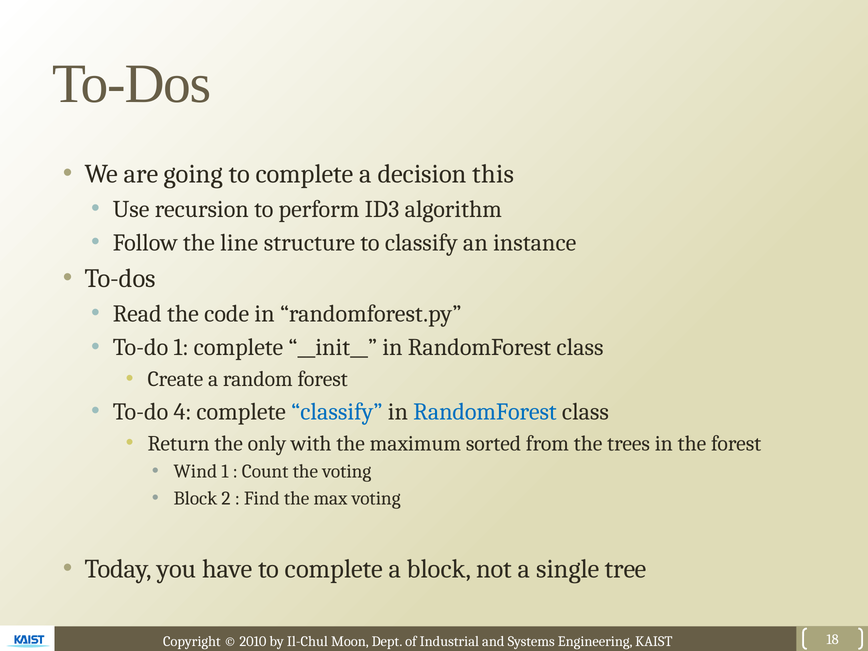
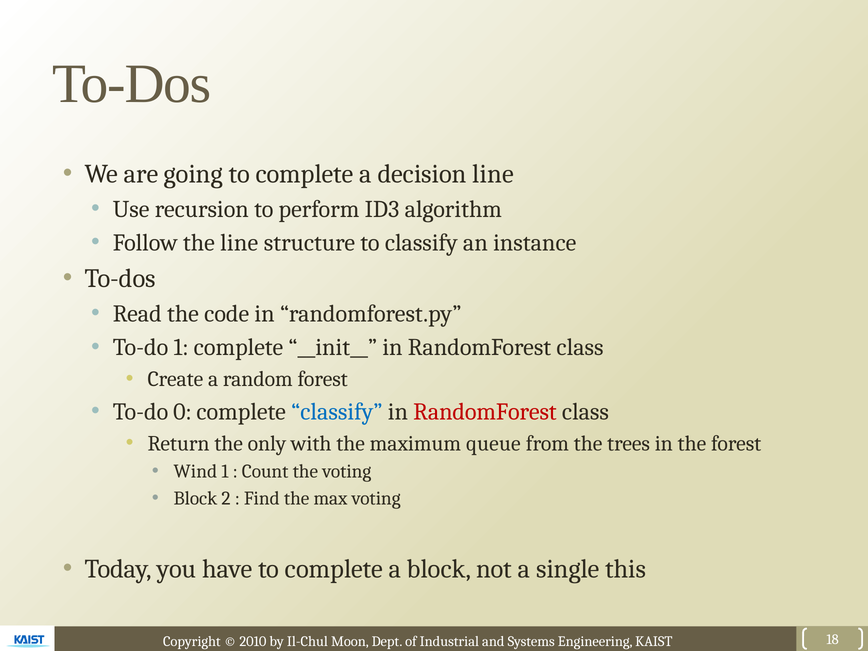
decision this: this -> line
4: 4 -> 0
RandomForest at (485, 412) colour: blue -> red
sorted: sorted -> queue
tree: tree -> this
